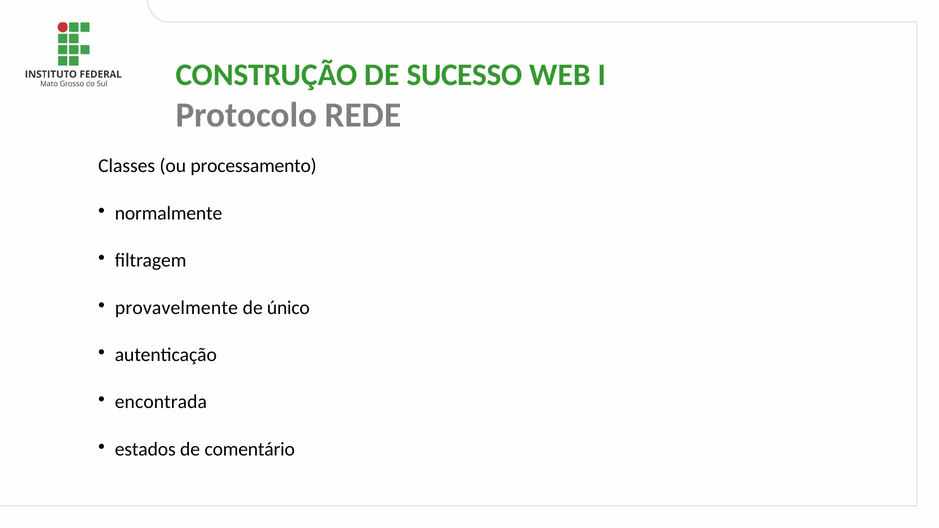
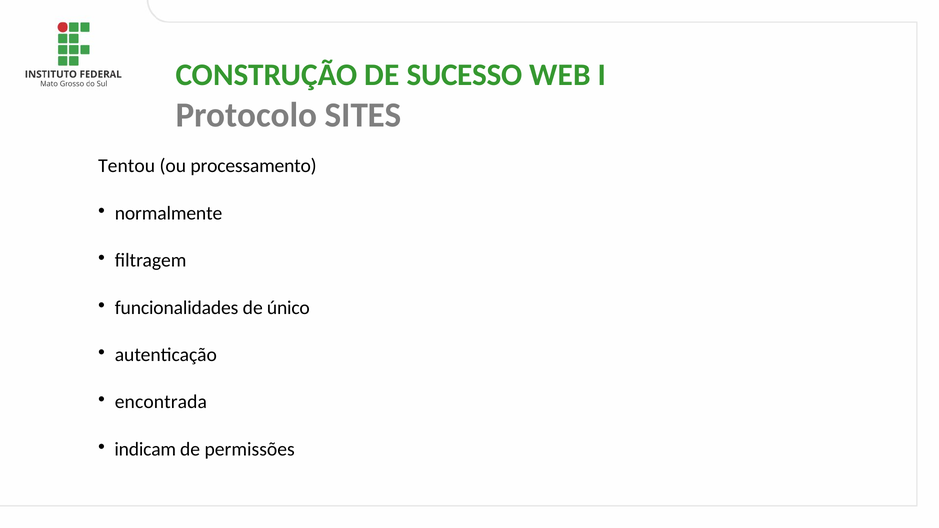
REDE: REDE -> SITES
Classes: Classes -> Tentou
provavelmente: provavelmente -> funcionalidades
estados: estados -> indicam
comentário: comentário -> permissões
